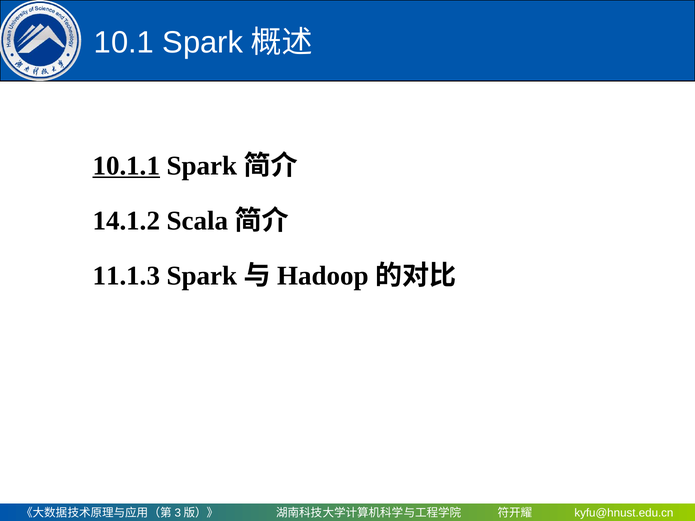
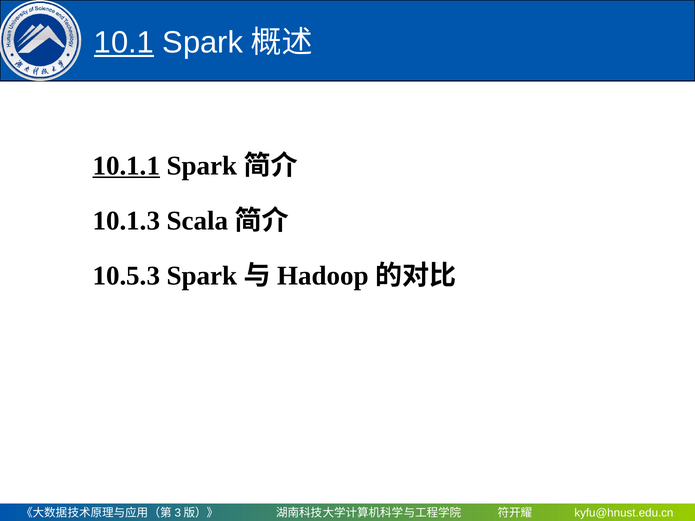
10.1 underline: none -> present
14.1.2: 14.1.2 -> 10.1.3
11.1.3: 11.1.3 -> 10.5.3
